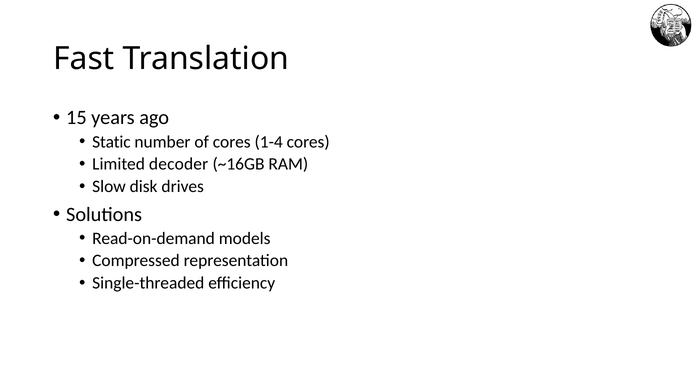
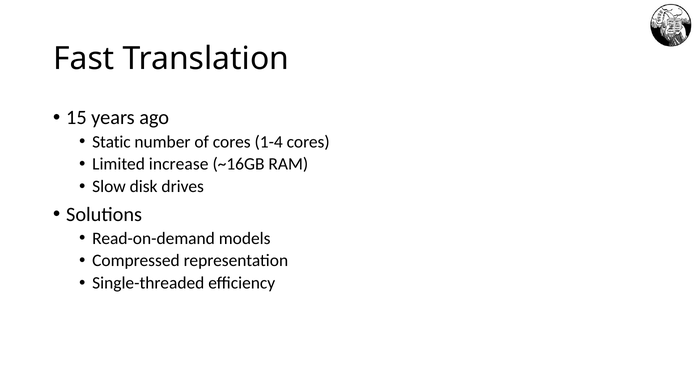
decoder: decoder -> increase
